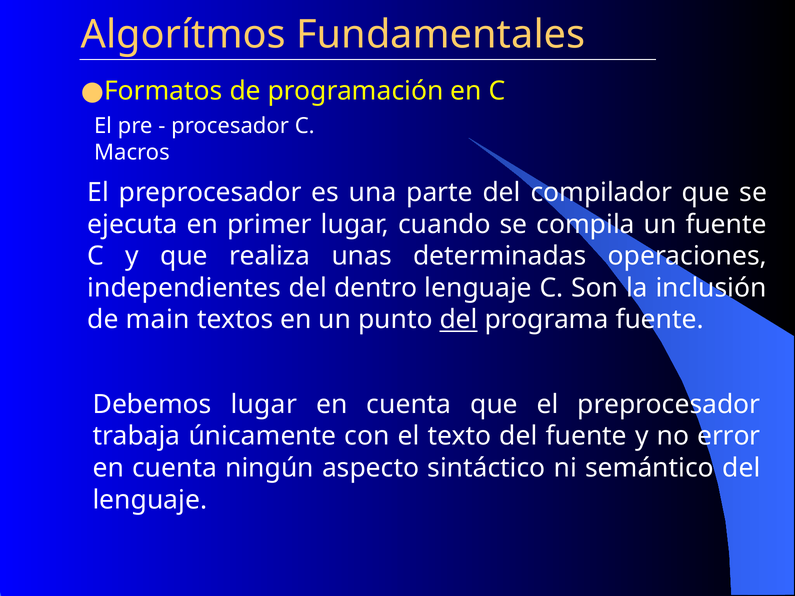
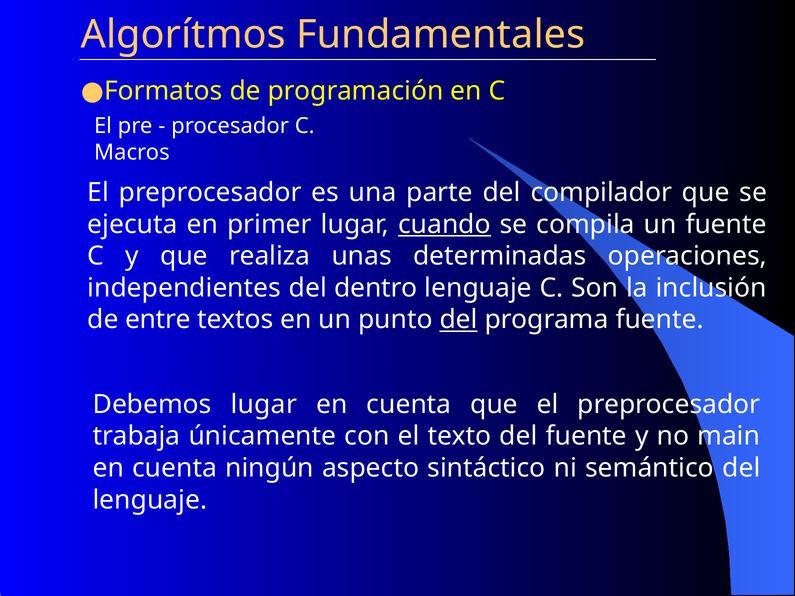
cuando underline: none -> present
main: main -> entre
error: error -> main
